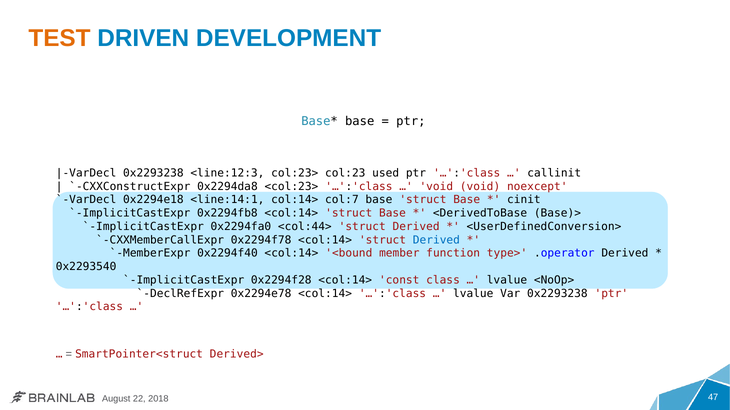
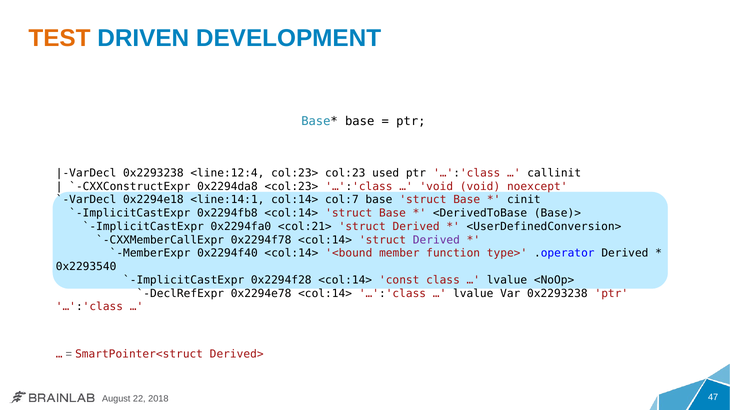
<line:12:3: <line:12:3 -> <line:12:4
<col:44>: <col:44> -> <col:21>
Derived at (436, 240) colour: blue -> purple
